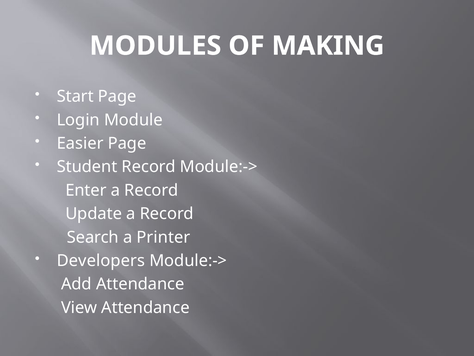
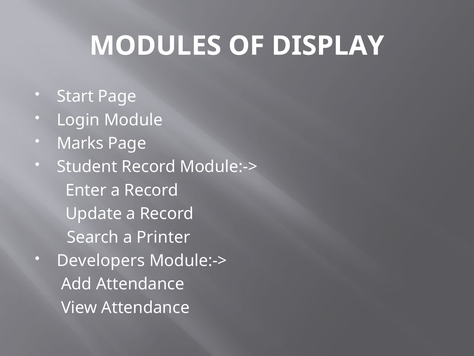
MAKING: MAKING -> DISPLAY
Easier: Easier -> Marks
